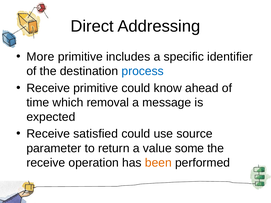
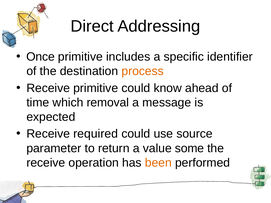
More: More -> Once
process colour: blue -> orange
satisfied: satisfied -> required
